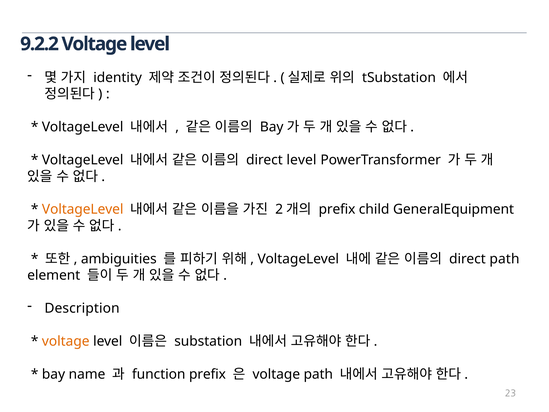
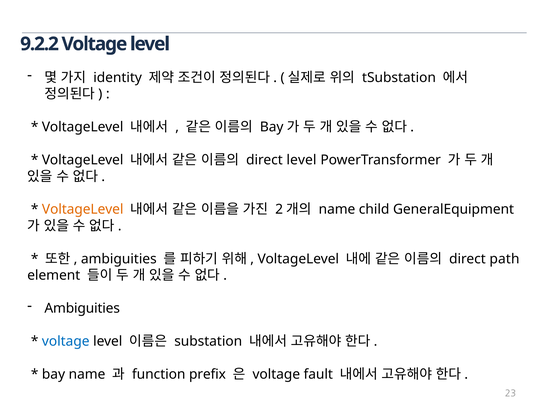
prefix at (337, 209): prefix -> name
Description at (82, 308): Description -> Ambiguities
voltage at (66, 341) colour: orange -> blue
voltage path: path -> fault
